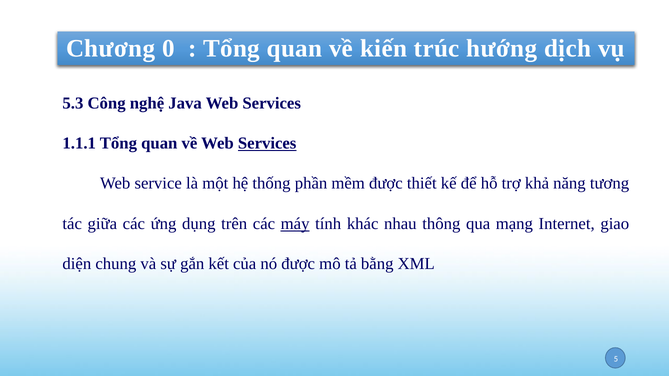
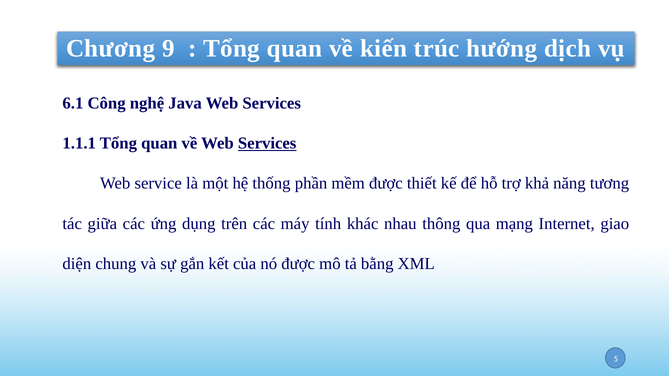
0: 0 -> 9
5.3: 5.3 -> 6.1
máy underline: present -> none
